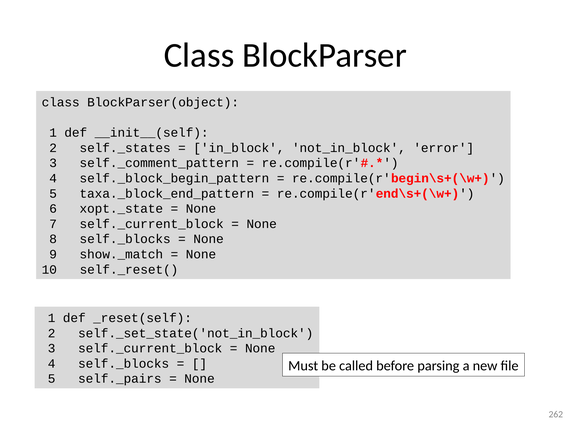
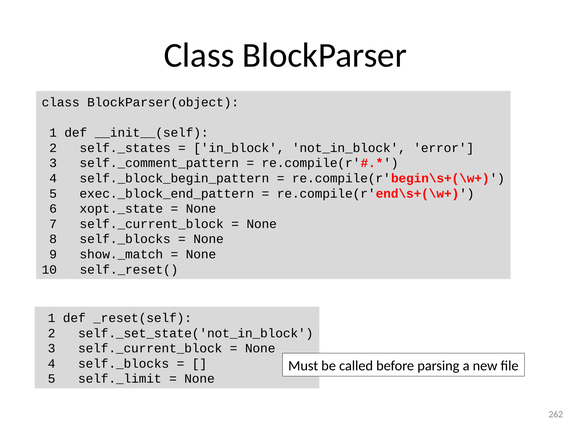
taxa._block_end_pattern: taxa._block_end_pattern -> exec._block_end_pattern
self._pairs: self._pairs -> self._limit
